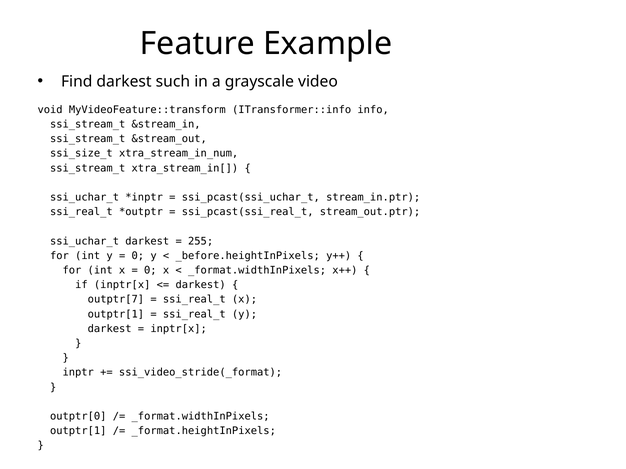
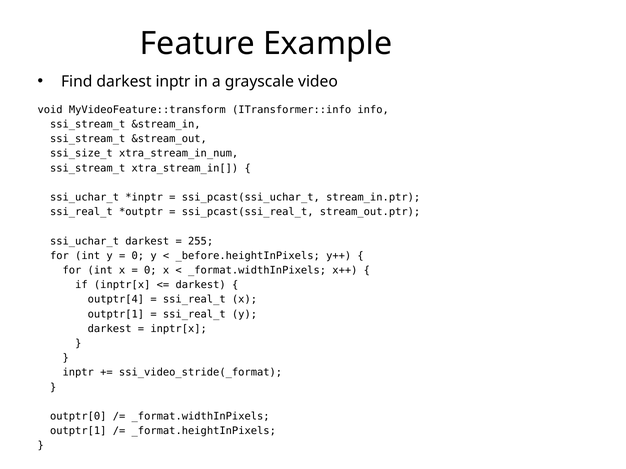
darkest such: such -> inptr
outptr[7: outptr[7 -> outptr[4
